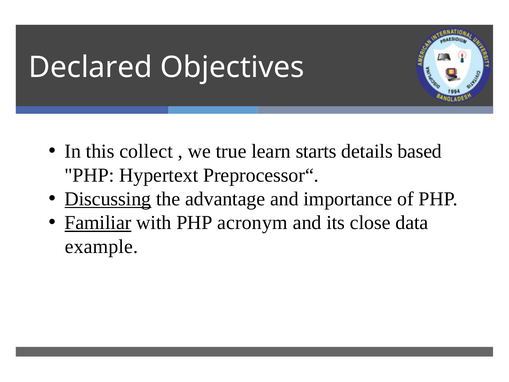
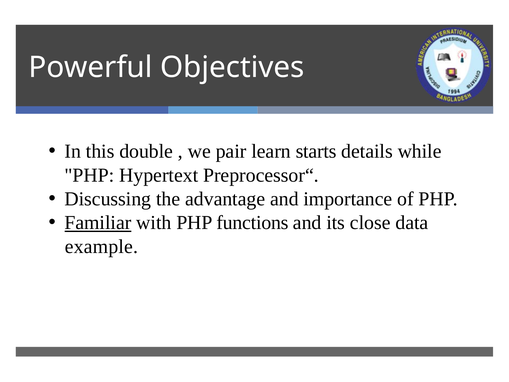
Declared: Declared -> Powerful
collect: collect -> double
true: true -> pair
based: based -> while
Discussing underline: present -> none
acronym: acronym -> functions
